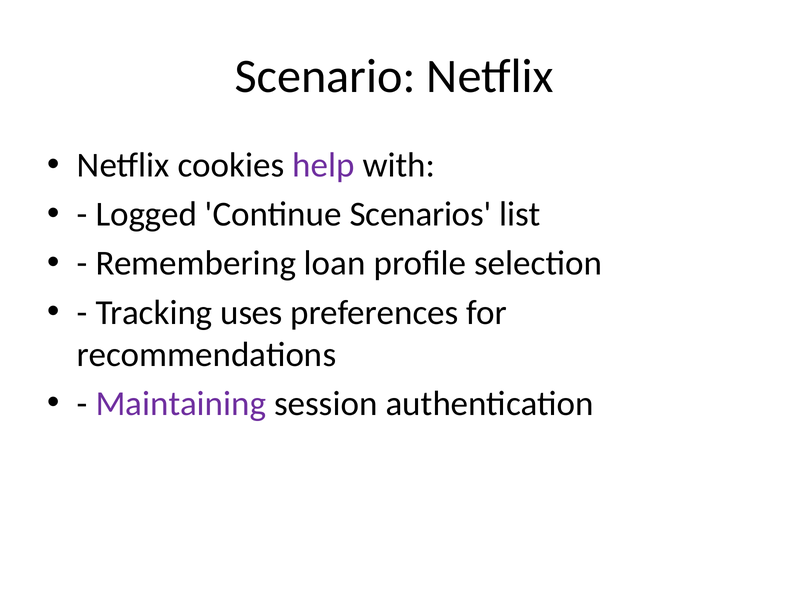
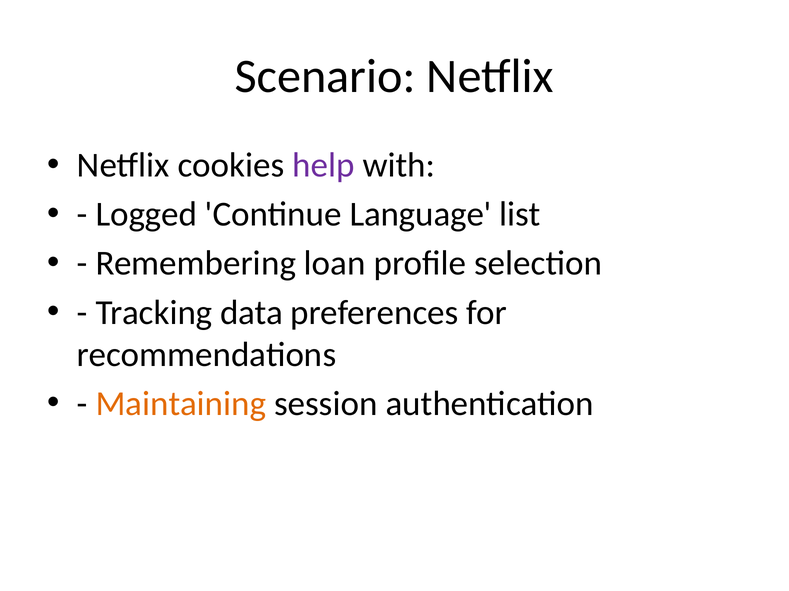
Scenarios: Scenarios -> Language
uses: uses -> data
Maintaining colour: purple -> orange
